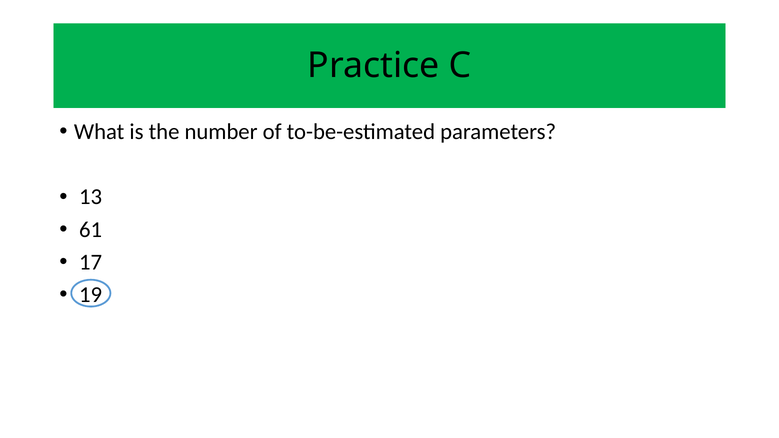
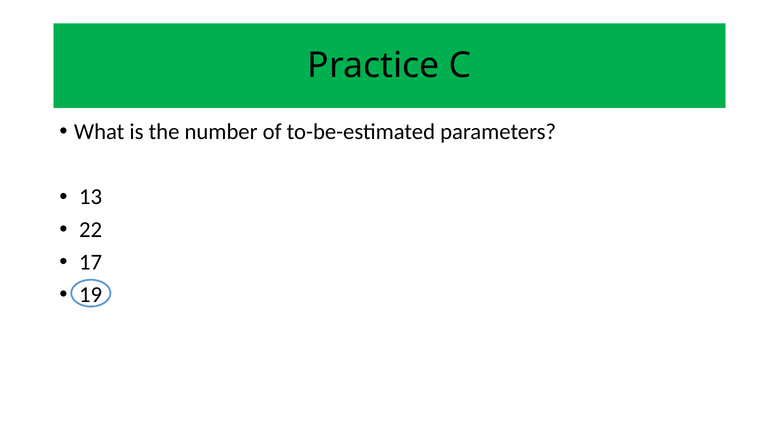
61: 61 -> 22
